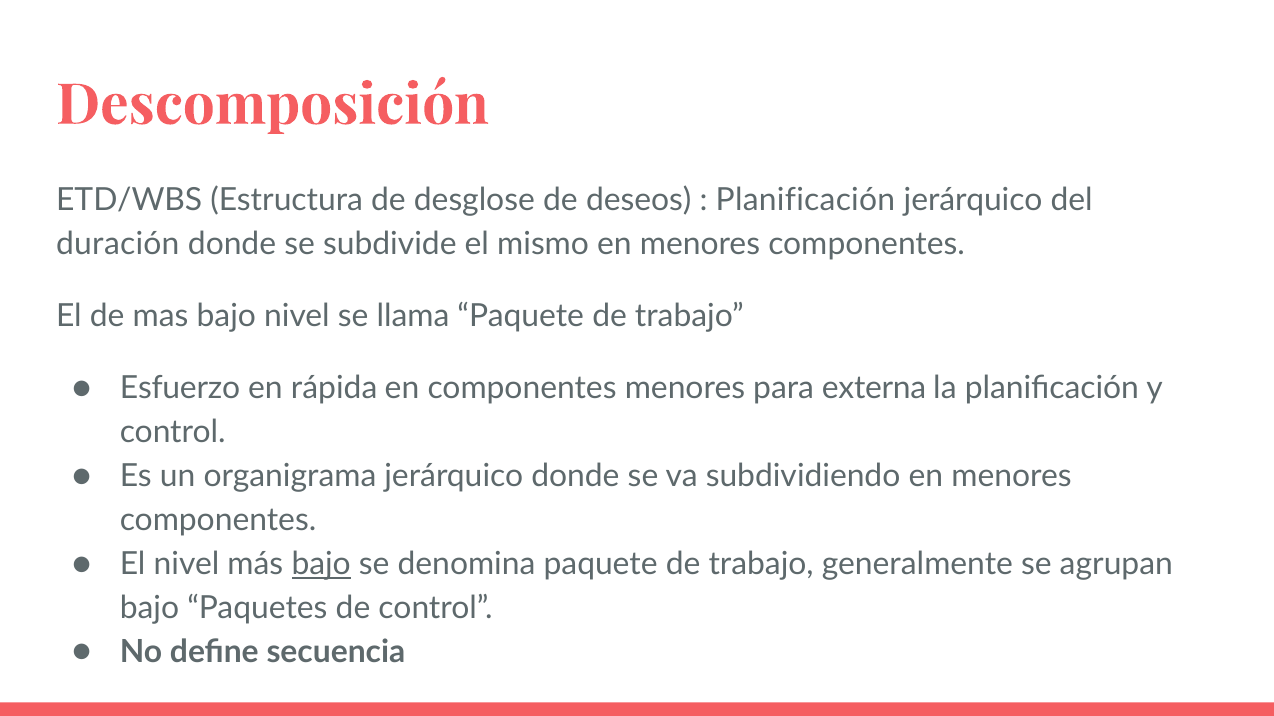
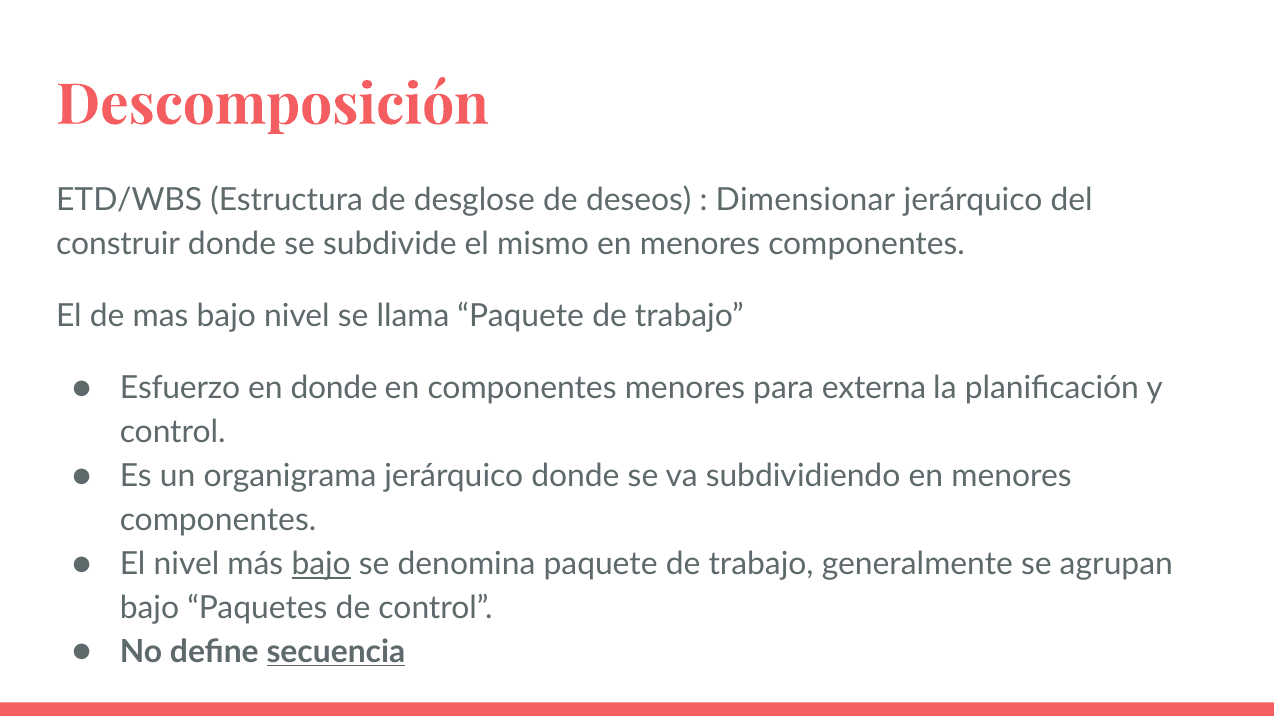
Planificación at (805, 200): Planificación -> Dimensionar
duración: duración -> construir
en rápida: rápida -> donde
secuencia underline: none -> present
